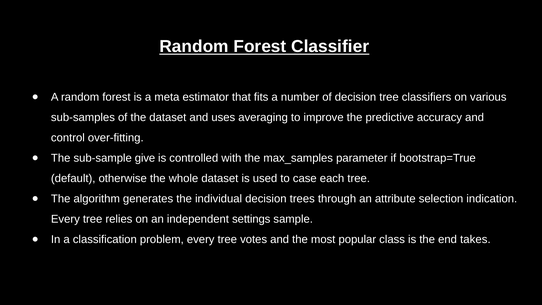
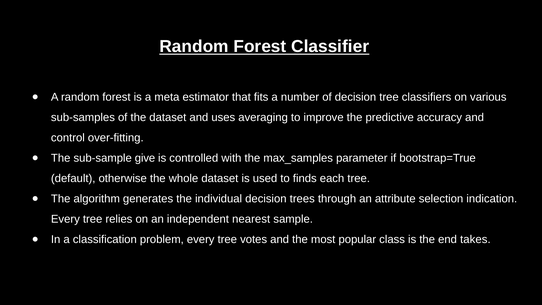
case: case -> finds
settings: settings -> nearest
